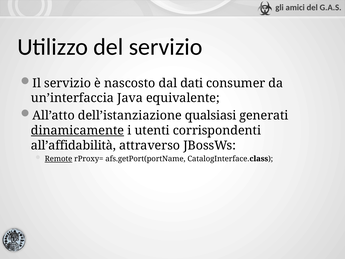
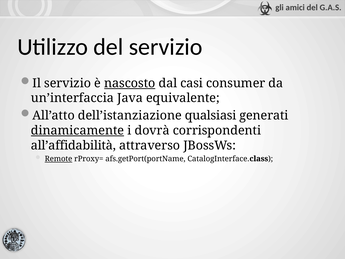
nascosto underline: none -> present
dati: dati -> casi
utenti: utenti -> dovrà
